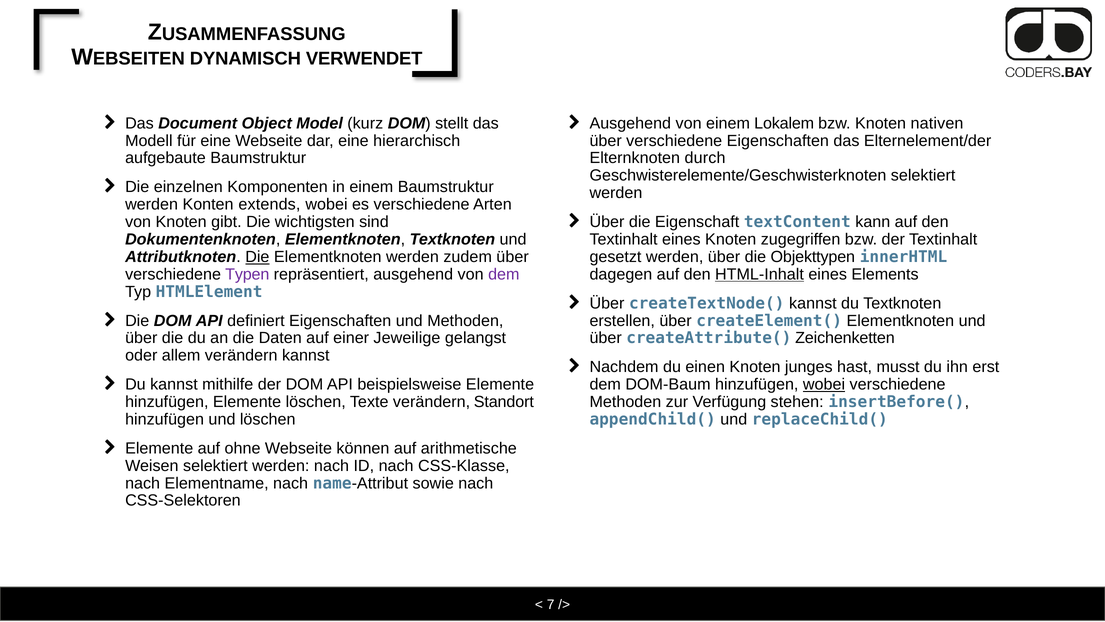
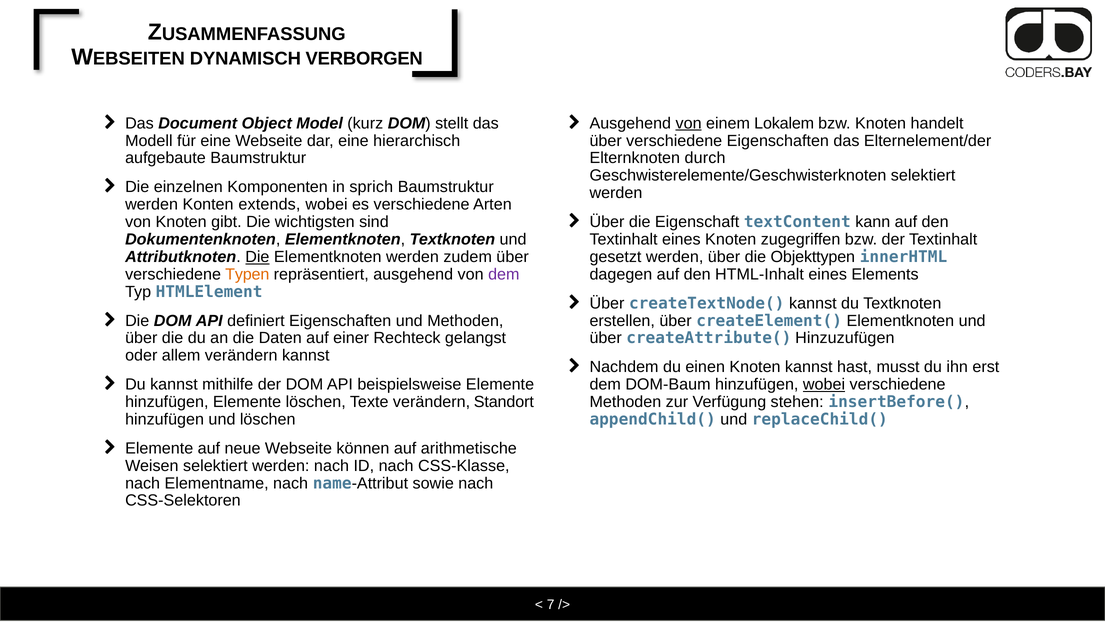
VERWENDET: VERWENDET -> VERBORGEN
von at (689, 123) underline: none -> present
nativen: nativen -> handelt
in einem: einem -> sprich
Typen colour: purple -> orange
HTML-Inhalt underline: present -> none
Jeweilige: Jeweilige -> Rechteck
Zeichenketten: Zeichenketten -> Hinzuzufügen
Knoten junges: junges -> kannst
ohne: ohne -> neue
